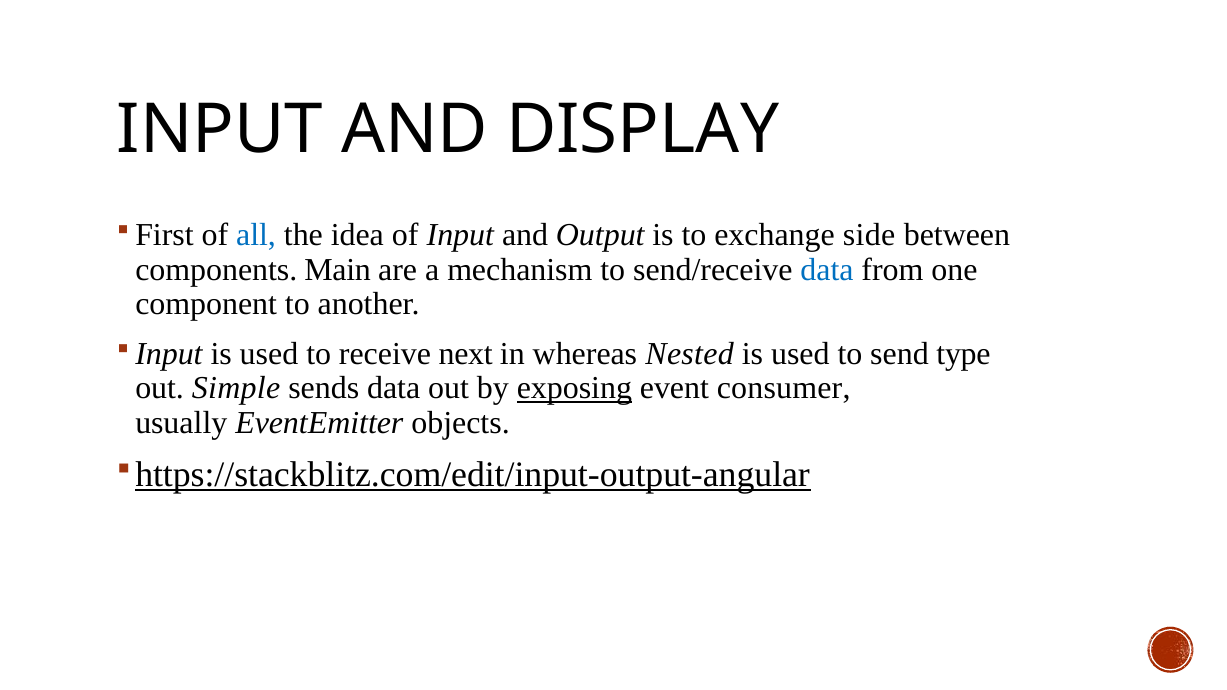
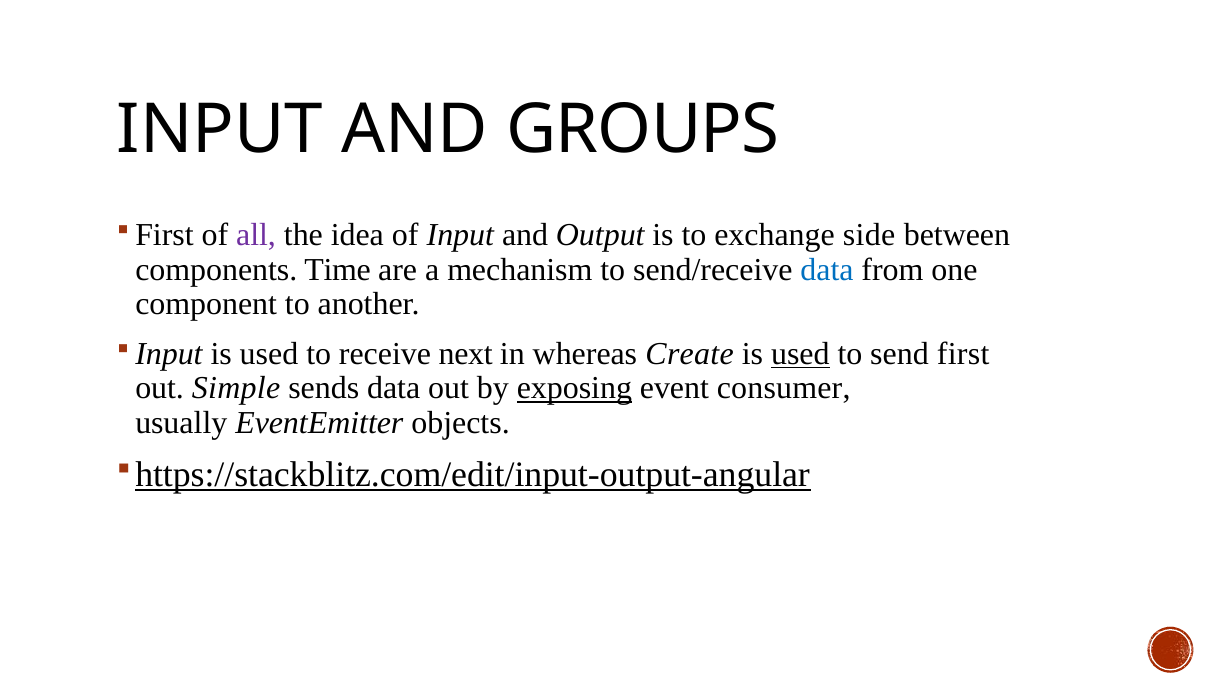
DISPLAY: DISPLAY -> GROUPS
all colour: blue -> purple
Main: Main -> Time
Nested: Nested -> Create
used at (800, 354) underline: none -> present
type: type -> first
